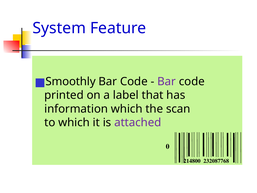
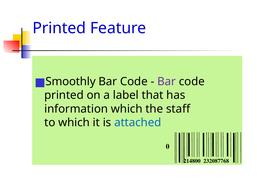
System at (59, 28): System -> Printed
scan: scan -> staff
attached colour: purple -> blue
